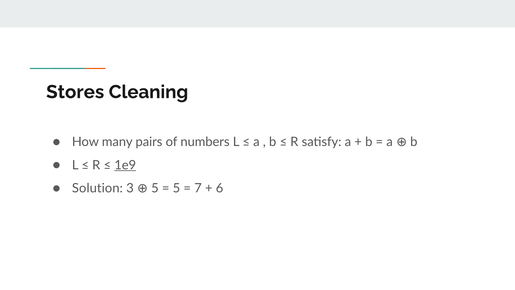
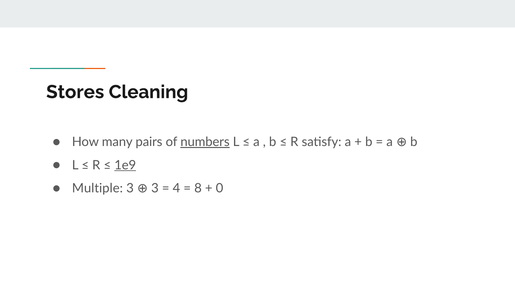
numbers underline: none -> present
Solution: Solution -> Multiple
3 5: 5 -> 3
5 at (176, 188): 5 -> 4
7: 7 -> 8
6: 6 -> 0
